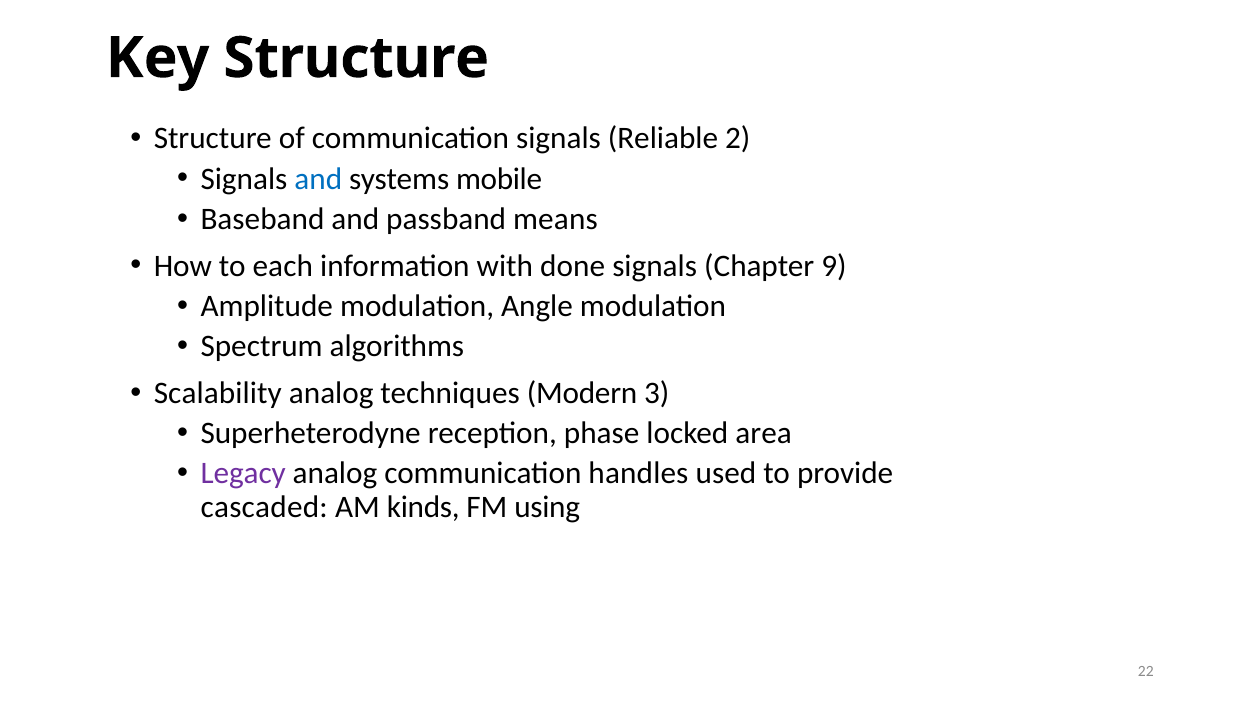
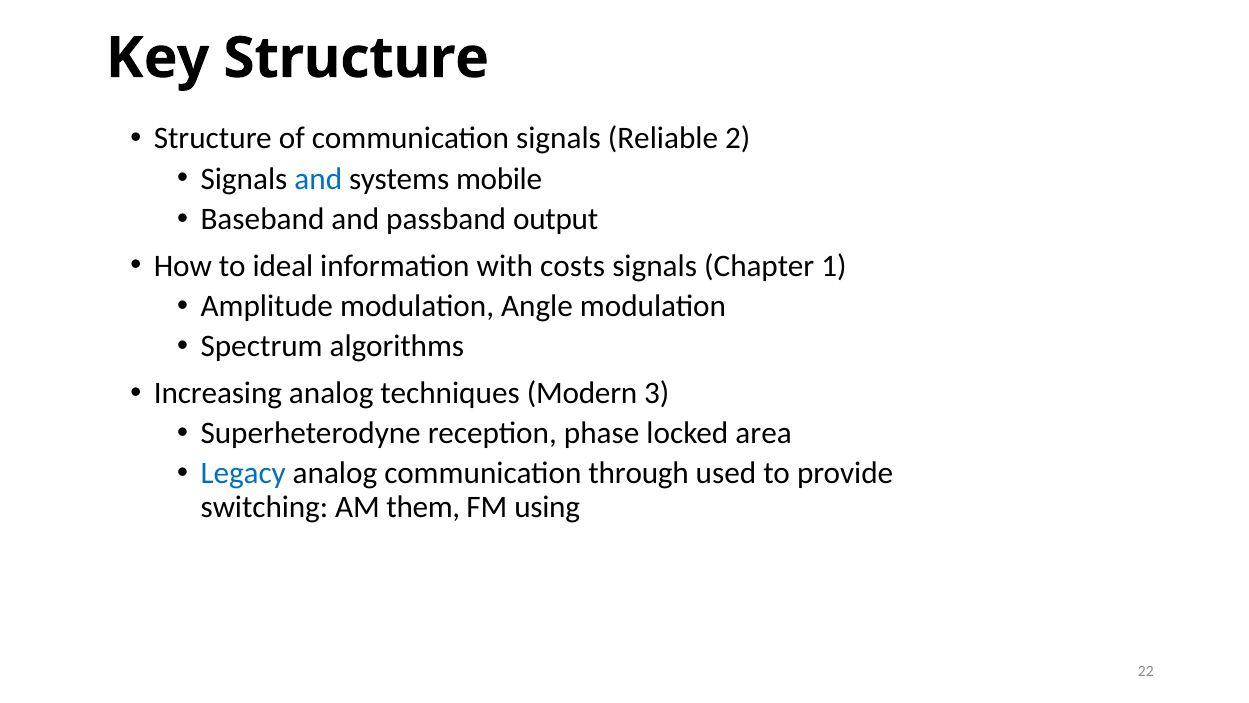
means: means -> output
each: each -> ideal
done: done -> costs
9: 9 -> 1
Scalability: Scalability -> Increasing
Legacy colour: purple -> blue
handles: handles -> through
cascaded: cascaded -> switching
kinds: kinds -> them
